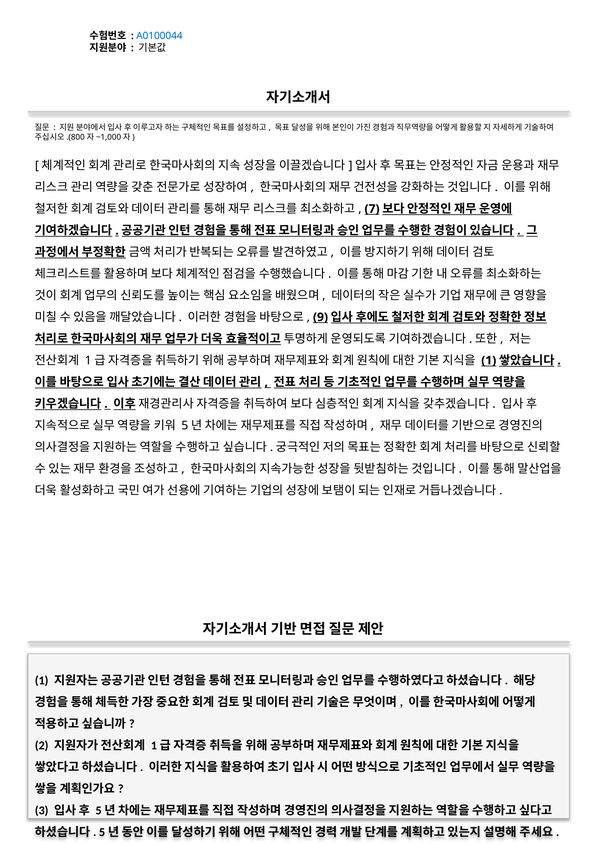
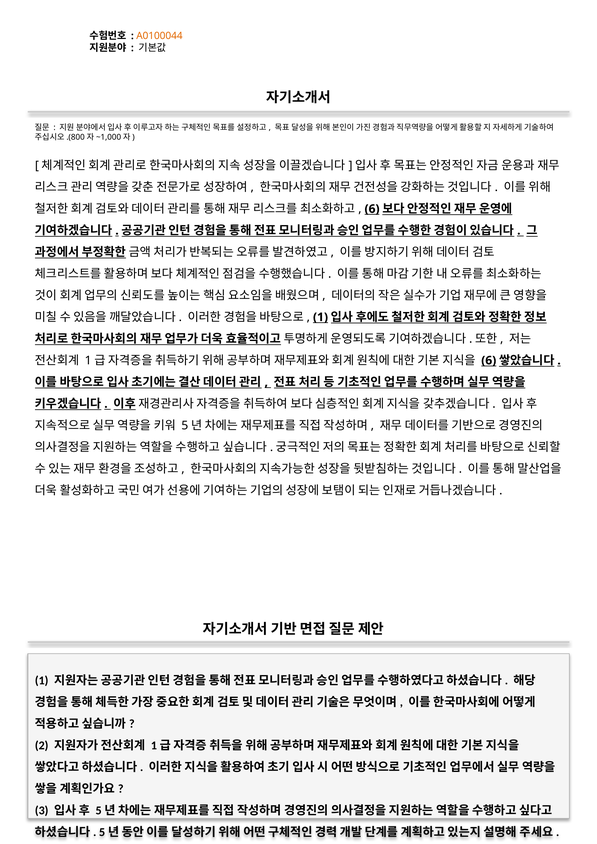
A0100044 colour: blue -> orange
7 at (372, 209): 7 -> 6
9 at (321, 317): 9 -> 1
1 at (489, 361): 1 -> 6
